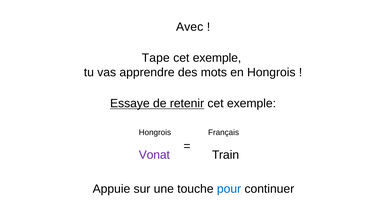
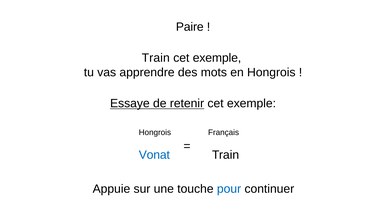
Avec: Avec -> Paire
Tape at (156, 58): Tape -> Train
Vonat colour: purple -> blue
